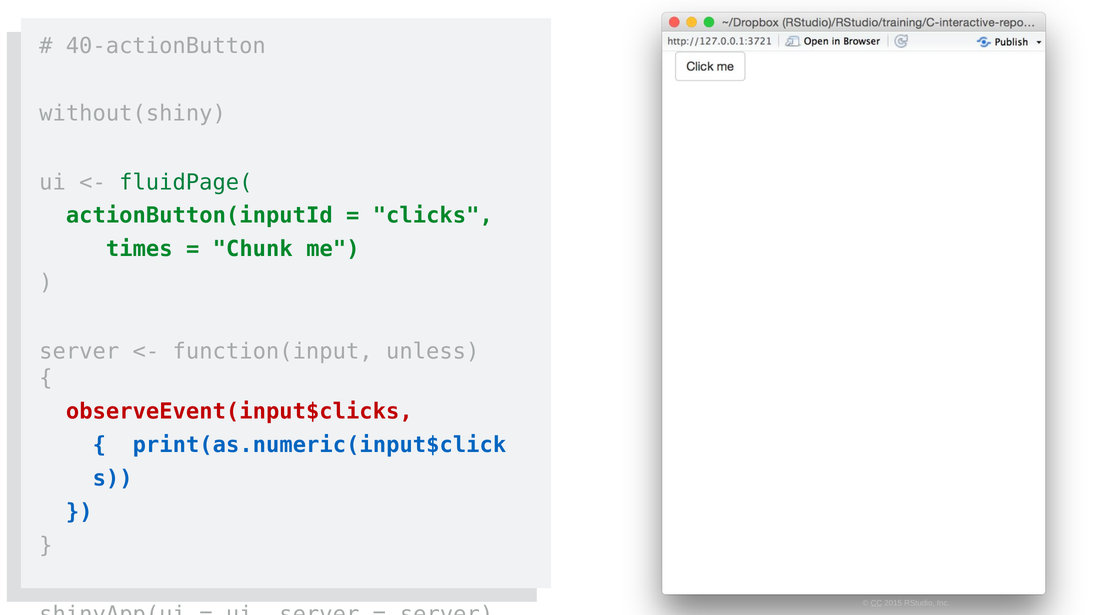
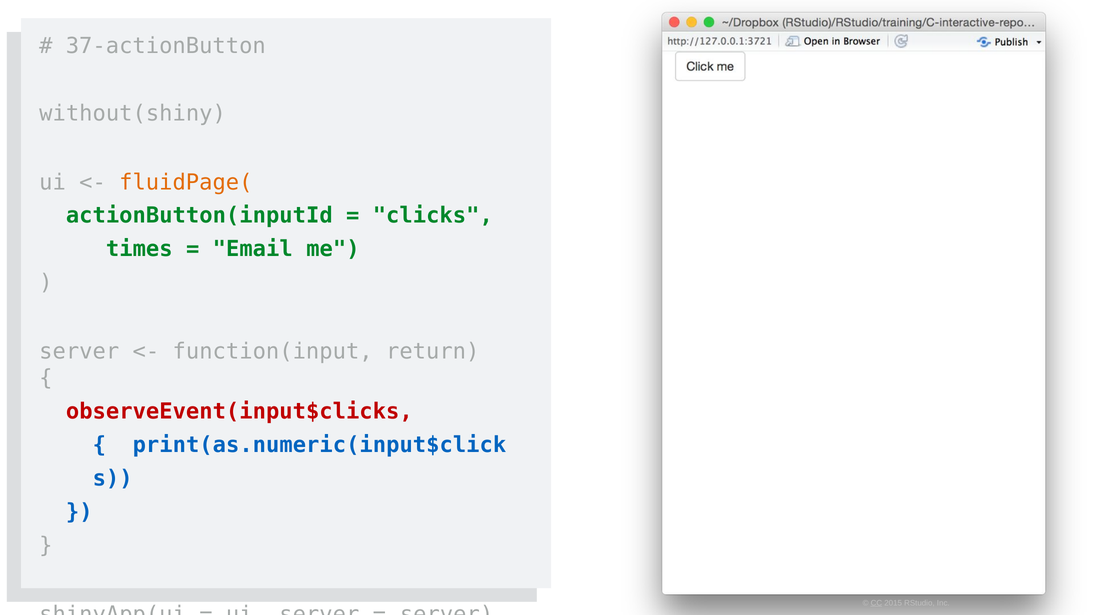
40-actionButton: 40-actionButton -> 37-actionButton
fluidPage( colour: green -> orange
Chunk: Chunk -> Email
unless: unless -> return
